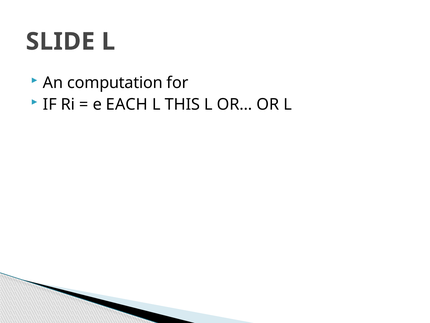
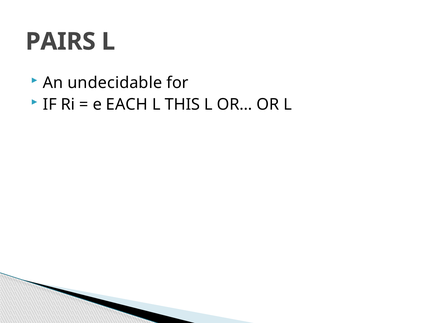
SLIDE: SLIDE -> PAIRS
computation: computation -> undecidable
